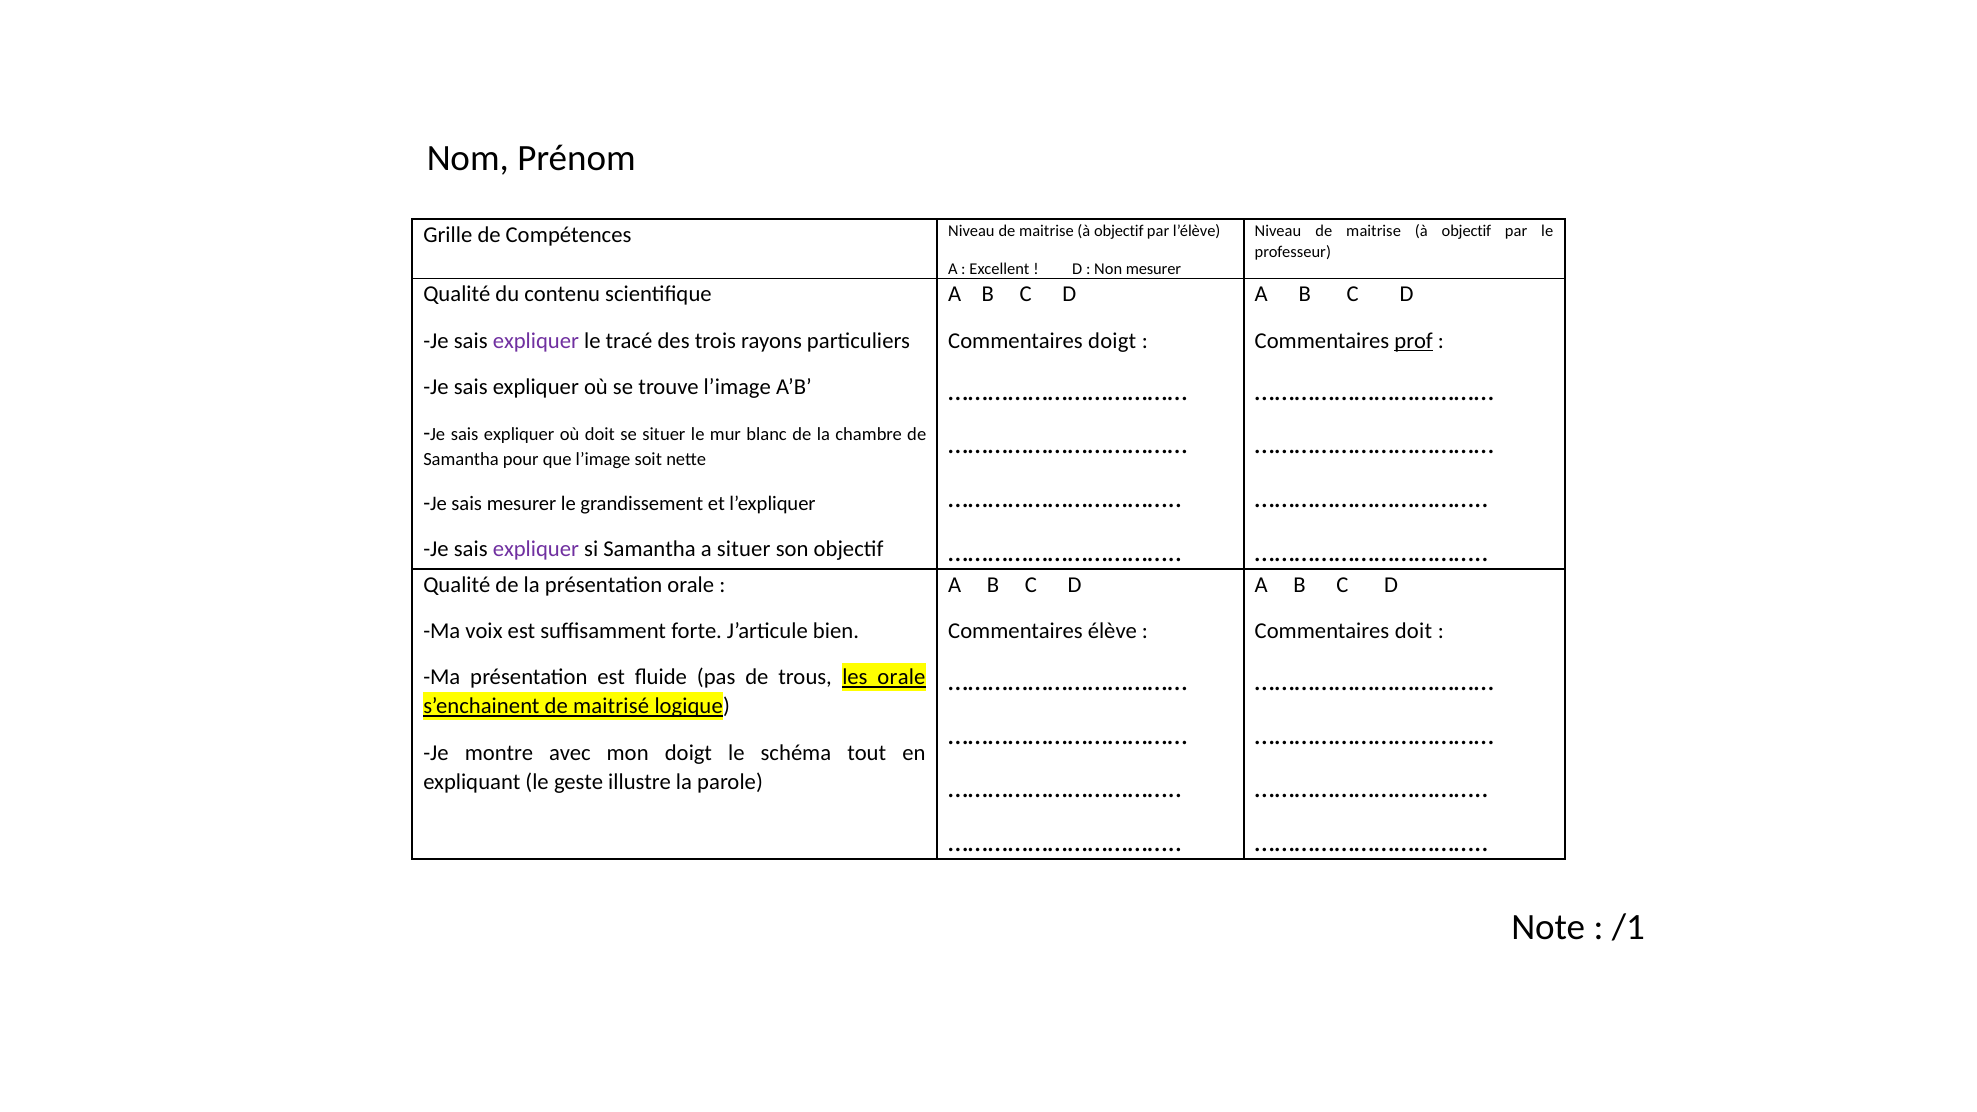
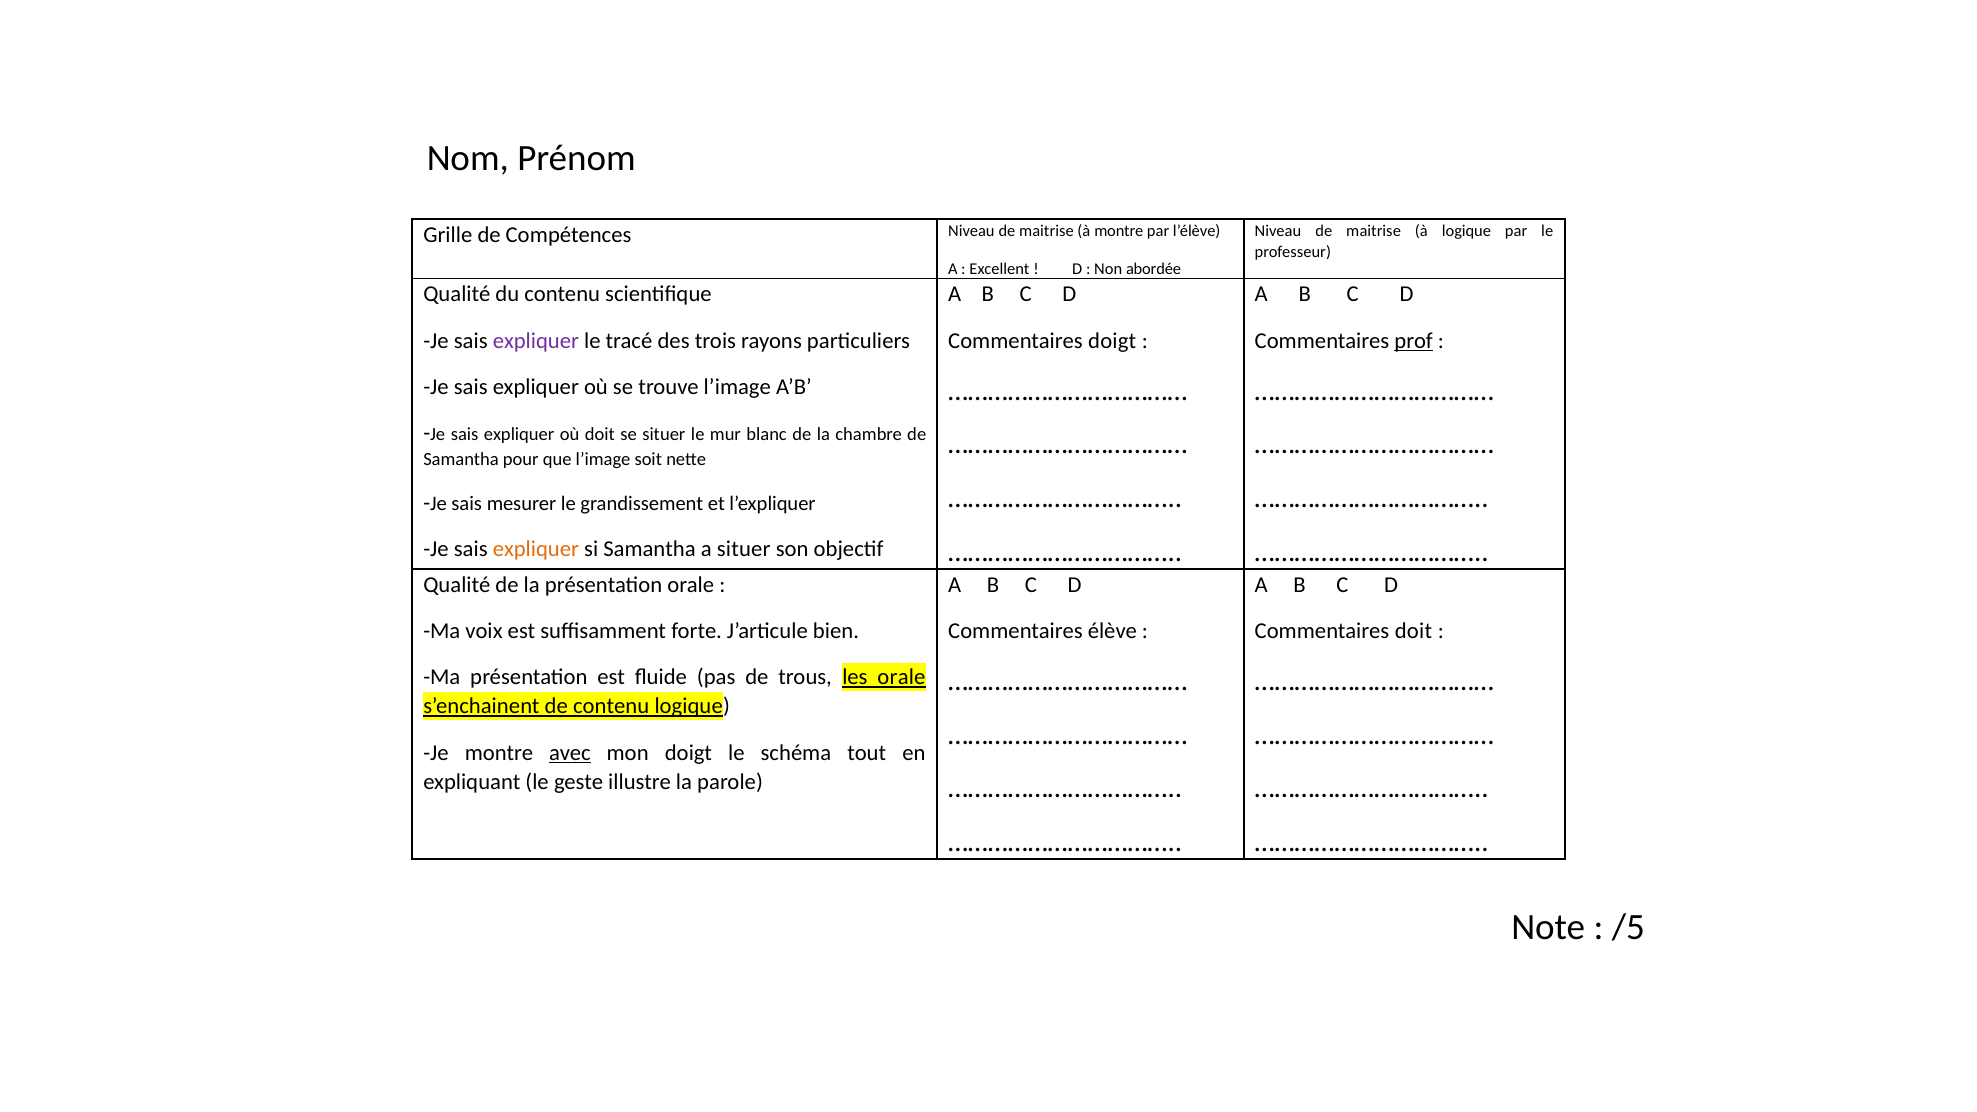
objectif at (1467, 231): objectif -> logique
objectif at (1119, 231): objectif -> montre
Non mesurer: mesurer -> abordée
expliquer at (536, 549) colour: purple -> orange
de maitrisé: maitrisé -> contenu
avec underline: none -> present
/1: /1 -> /5
